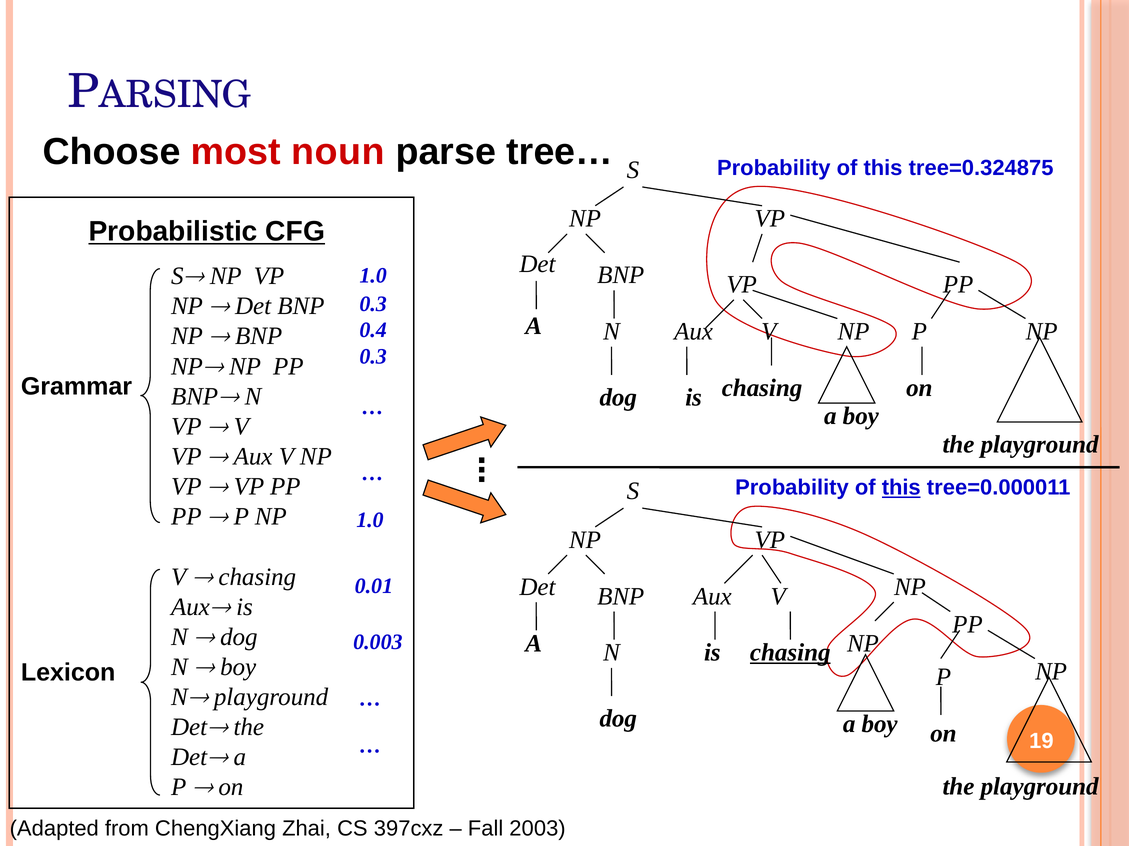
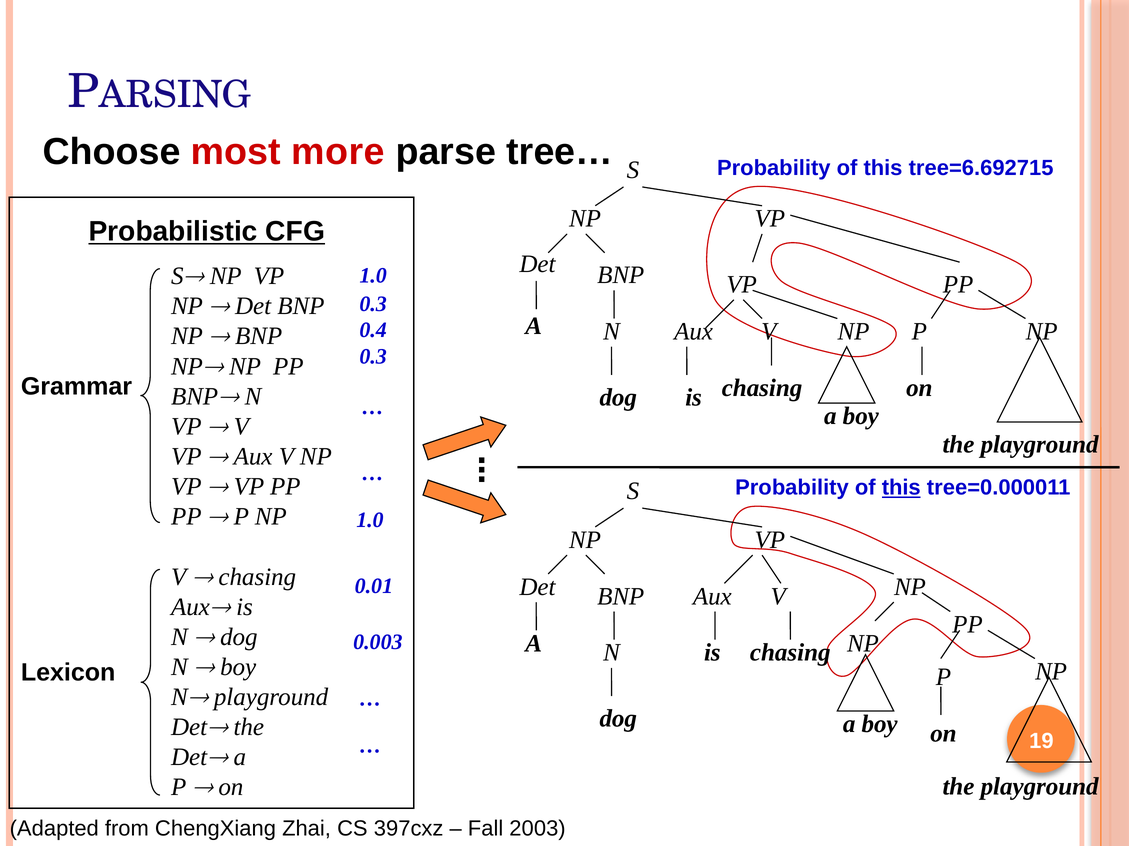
noun: noun -> more
tree=0.324875: tree=0.324875 -> tree=6.692715
chasing at (790, 653) underline: present -> none
